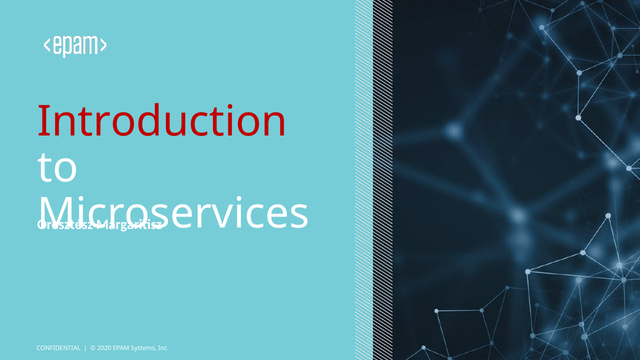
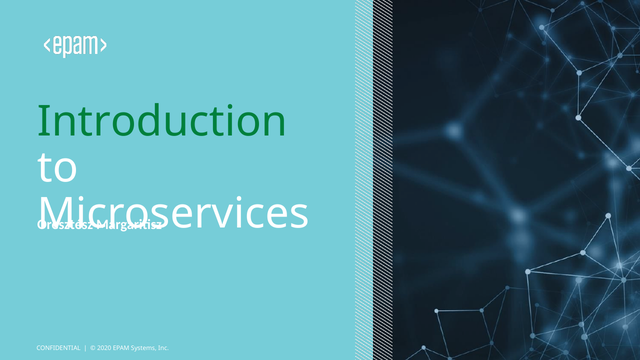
Introduction colour: red -> green
